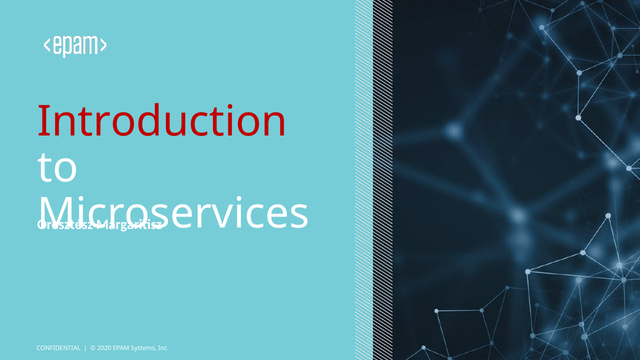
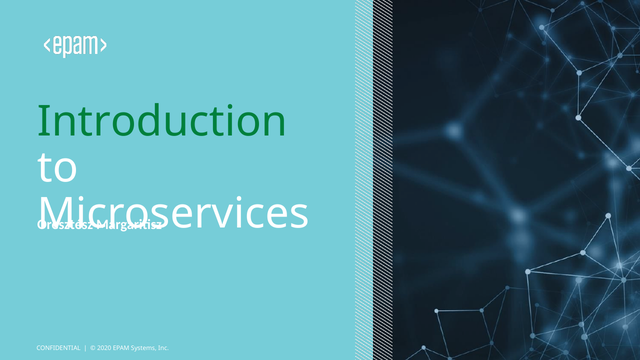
Introduction colour: red -> green
